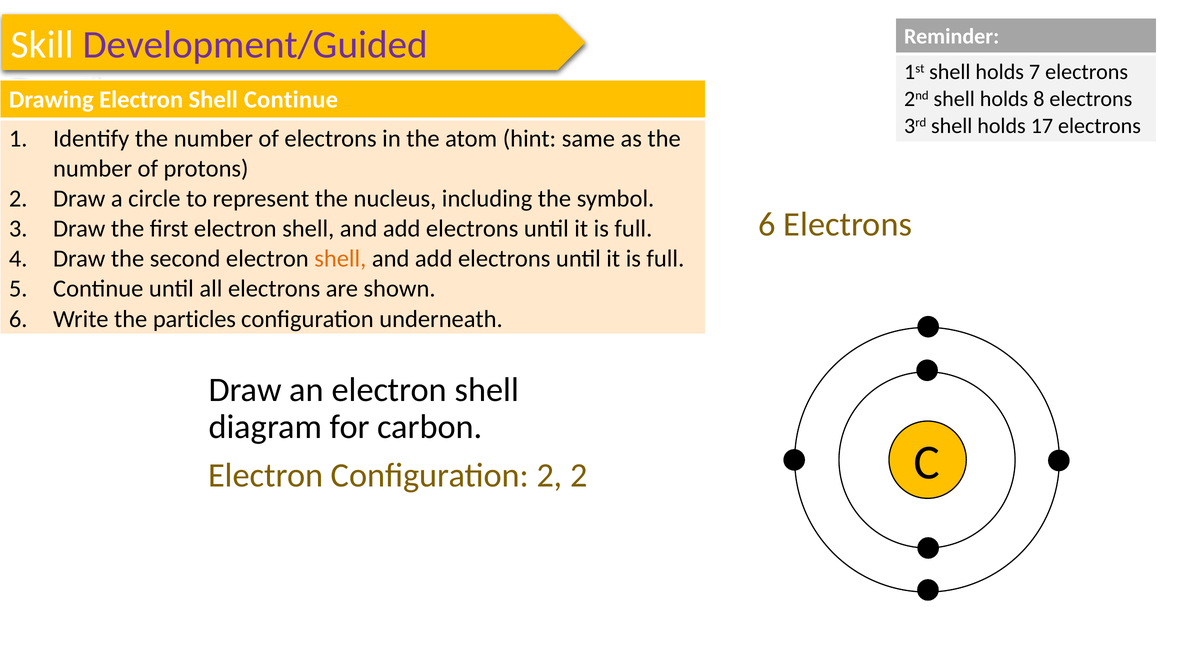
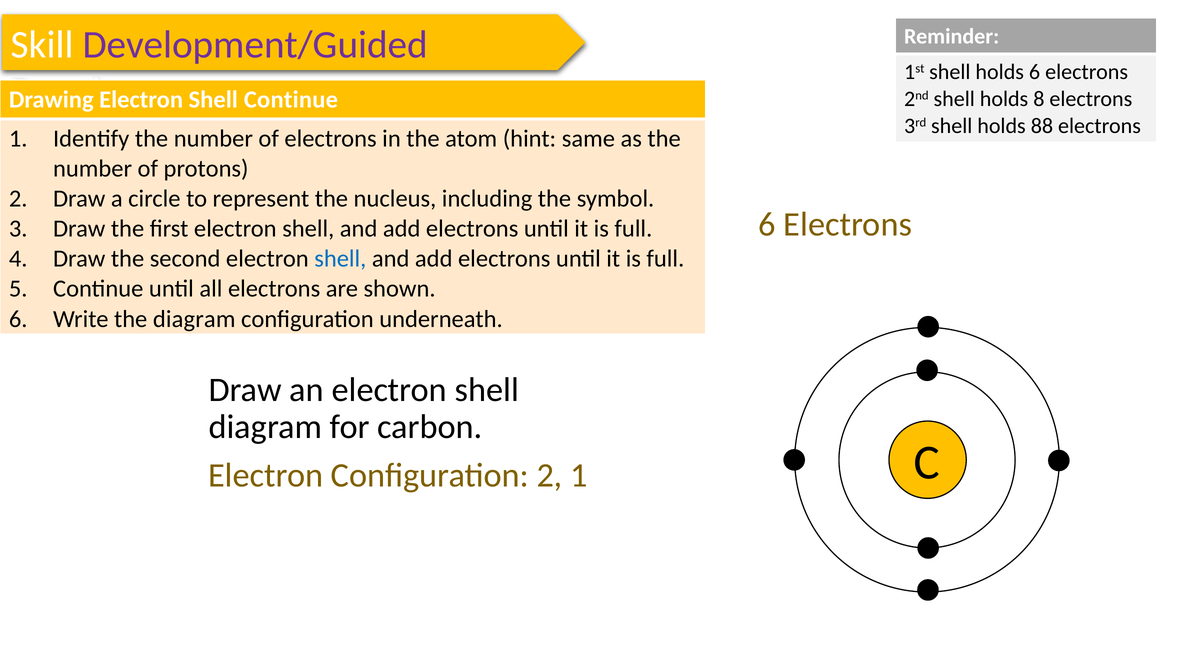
holds 7: 7 -> 6
17: 17 -> 88
shell at (340, 259) colour: orange -> blue
the particles: particles -> diagram
2 2: 2 -> 1
